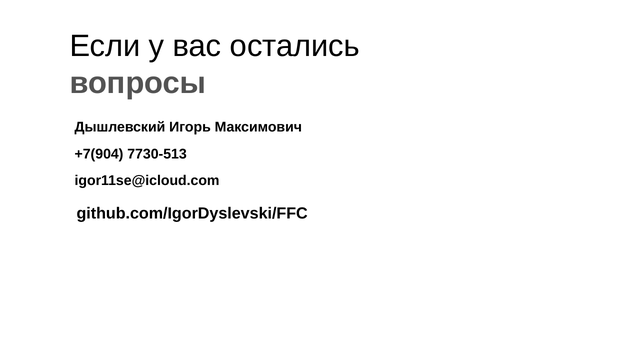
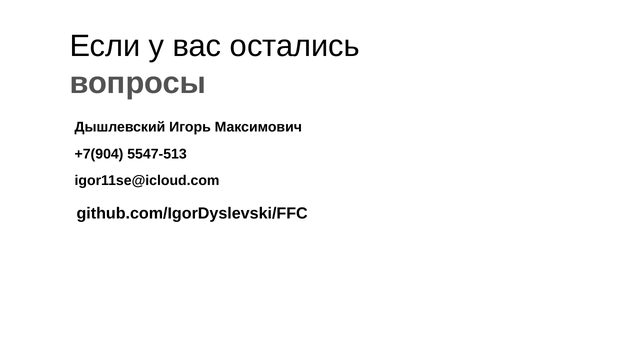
7730-513: 7730-513 -> 5547-513
